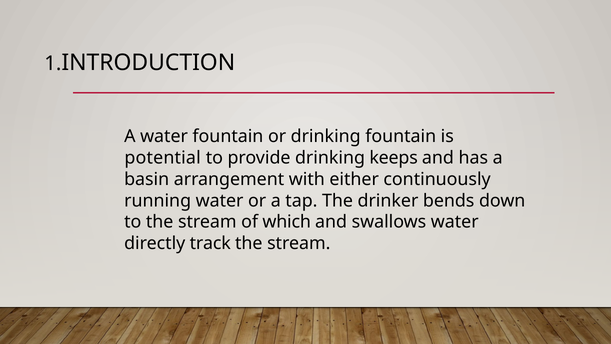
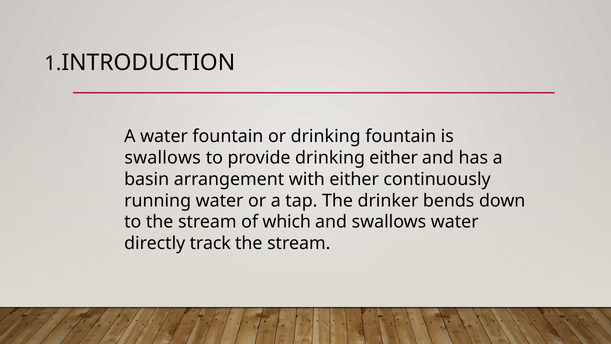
potential at (163, 158): potential -> swallows
drinking keeps: keeps -> either
